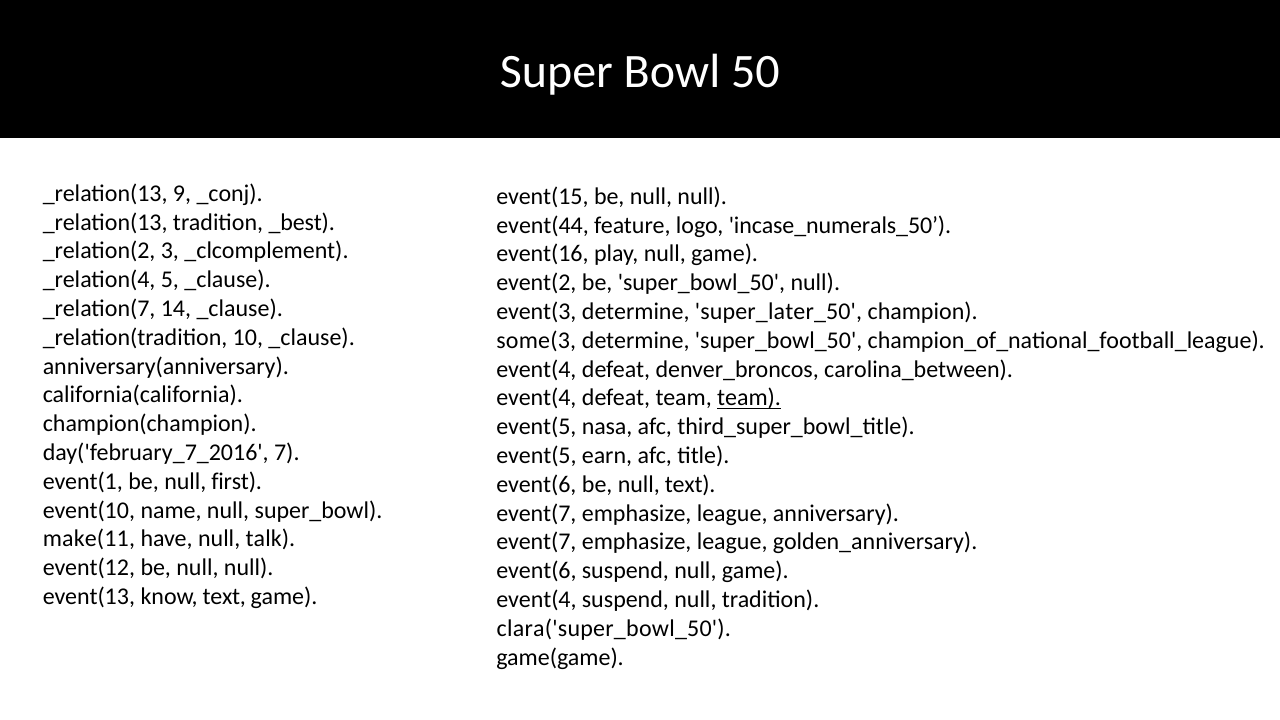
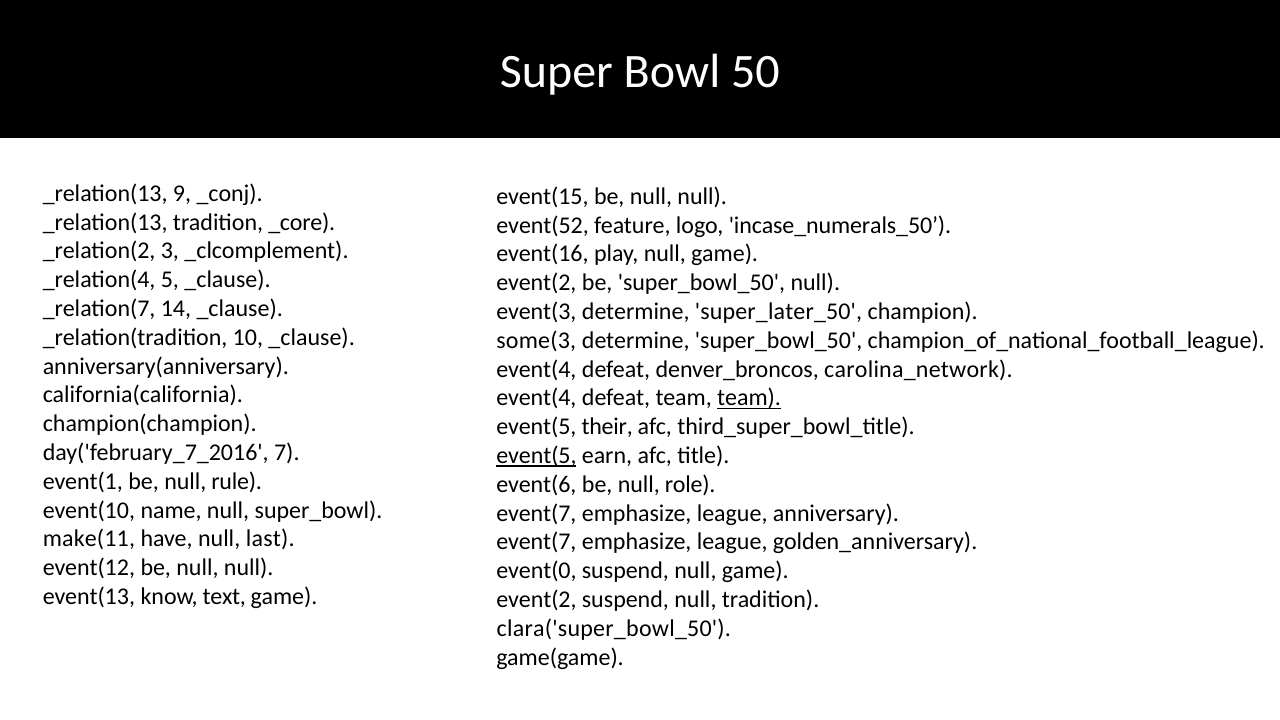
_best: _best -> _core
event(44: event(44 -> event(52
carolina_between: carolina_between -> carolina_network
nasa: nasa -> their
event(5 at (536, 456) underline: none -> present
first: first -> rule
null text: text -> role
talk: talk -> last
event(6 at (536, 571): event(6 -> event(0
event(4 at (536, 600): event(4 -> event(2
